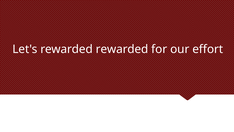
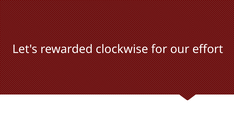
rewarded rewarded: rewarded -> clockwise
